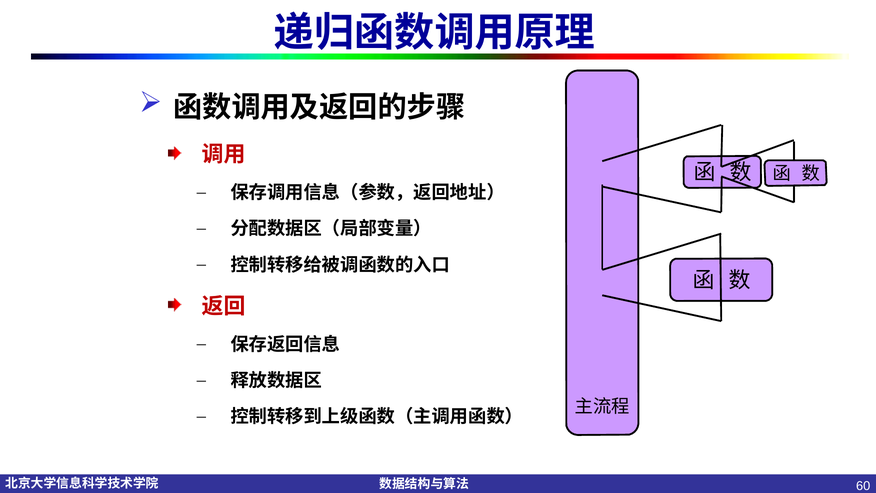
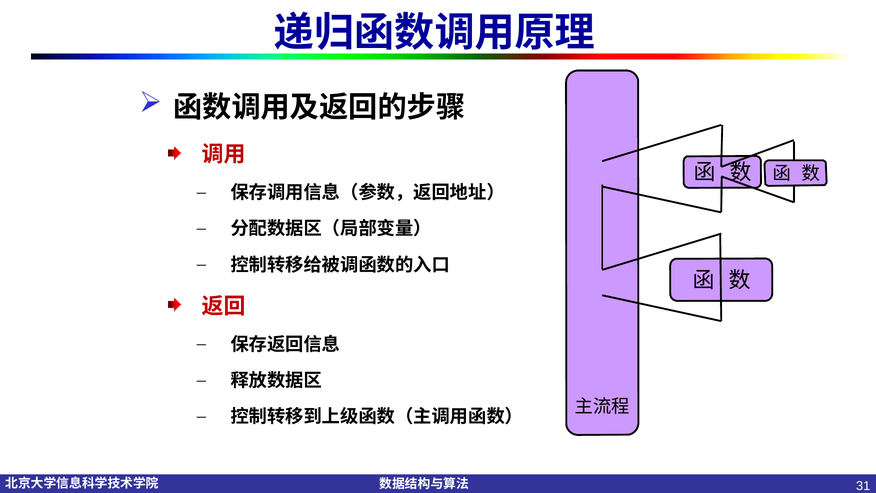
60: 60 -> 31
